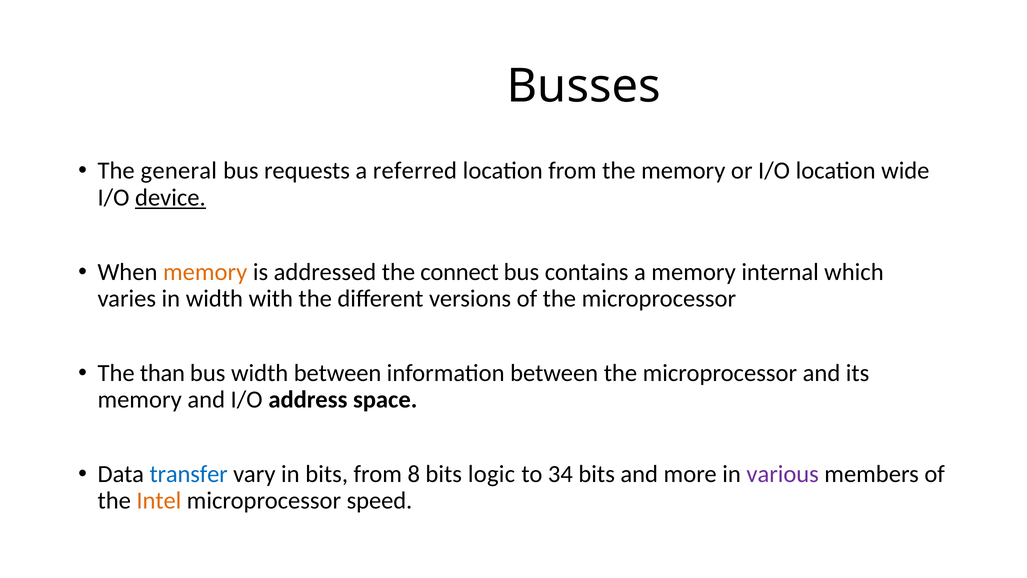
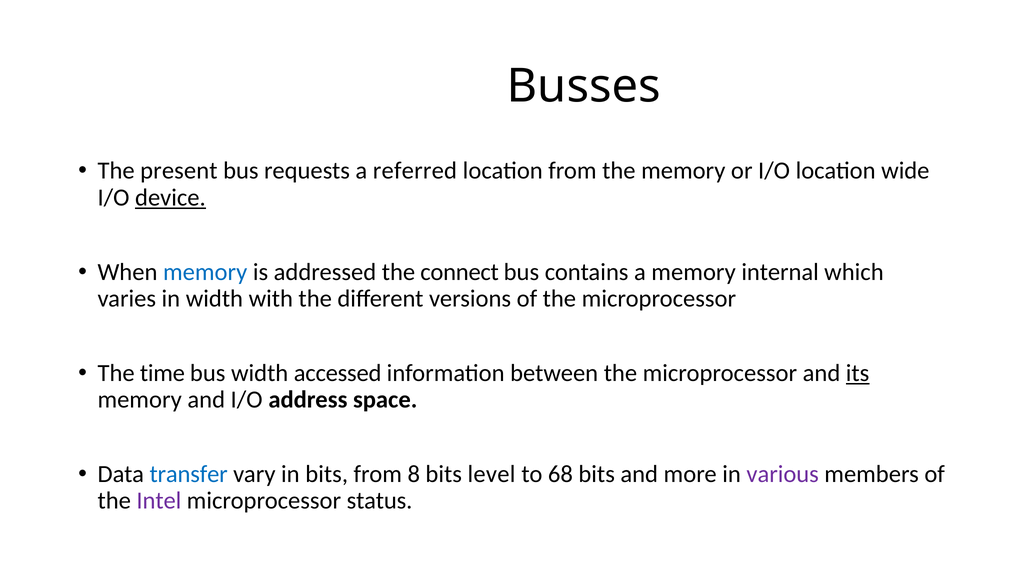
general: general -> present
memory at (205, 272) colour: orange -> blue
than: than -> time
width between: between -> accessed
its underline: none -> present
logic: logic -> level
34: 34 -> 68
Intel colour: orange -> purple
speed: speed -> status
